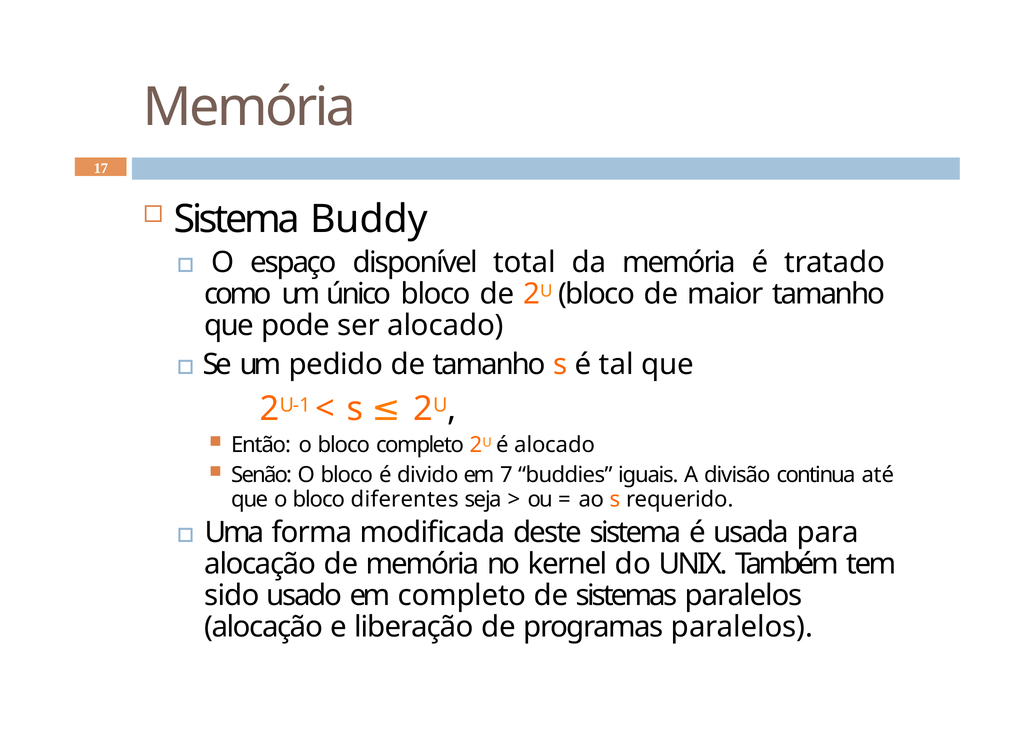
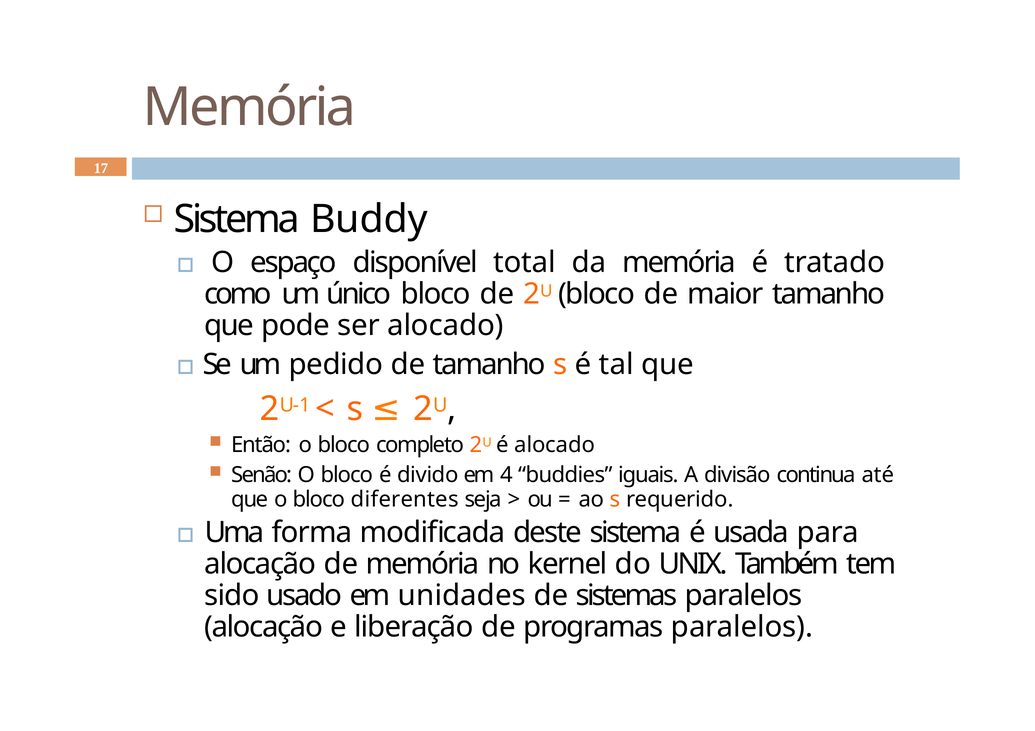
7: 7 -> 4
em completo: completo -> unidades
